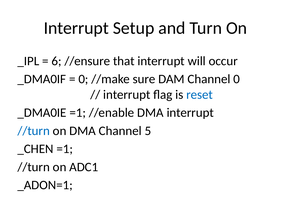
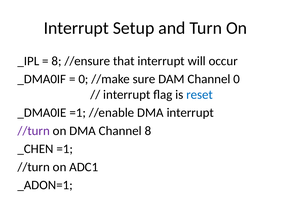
6 at (57, 61): 6 -> 8
//turn at (34, 131) colour: blue -> purple
Channel 5: 5 -> 8
